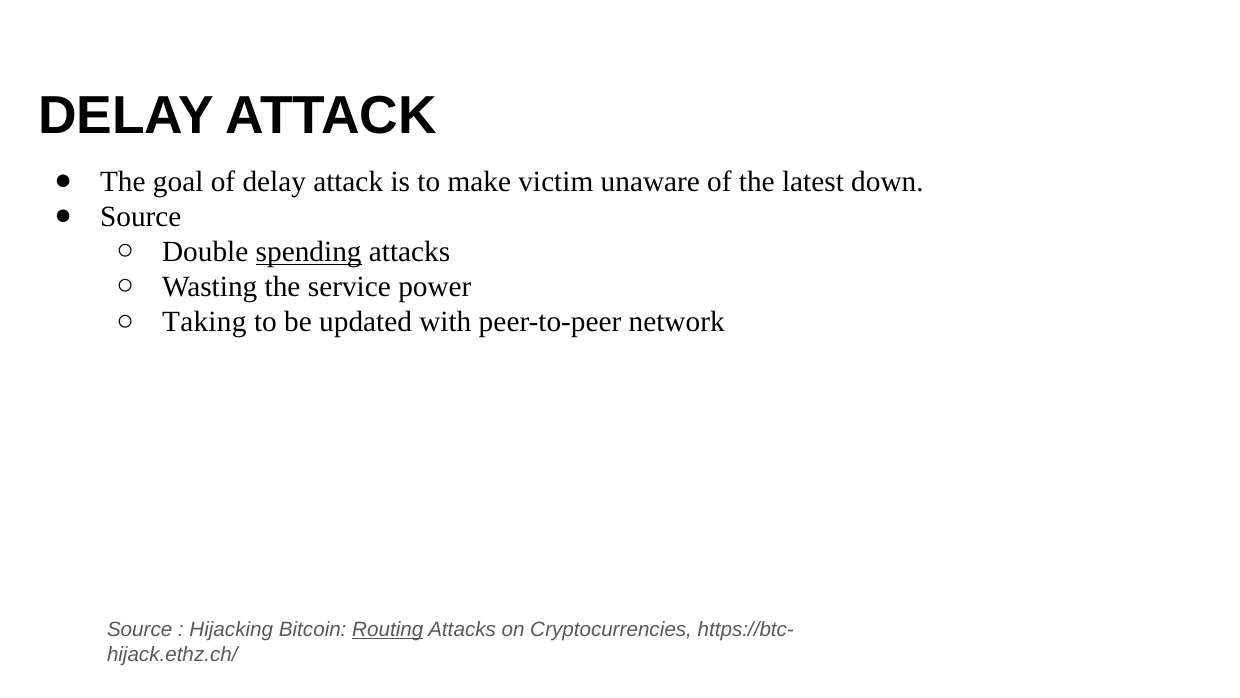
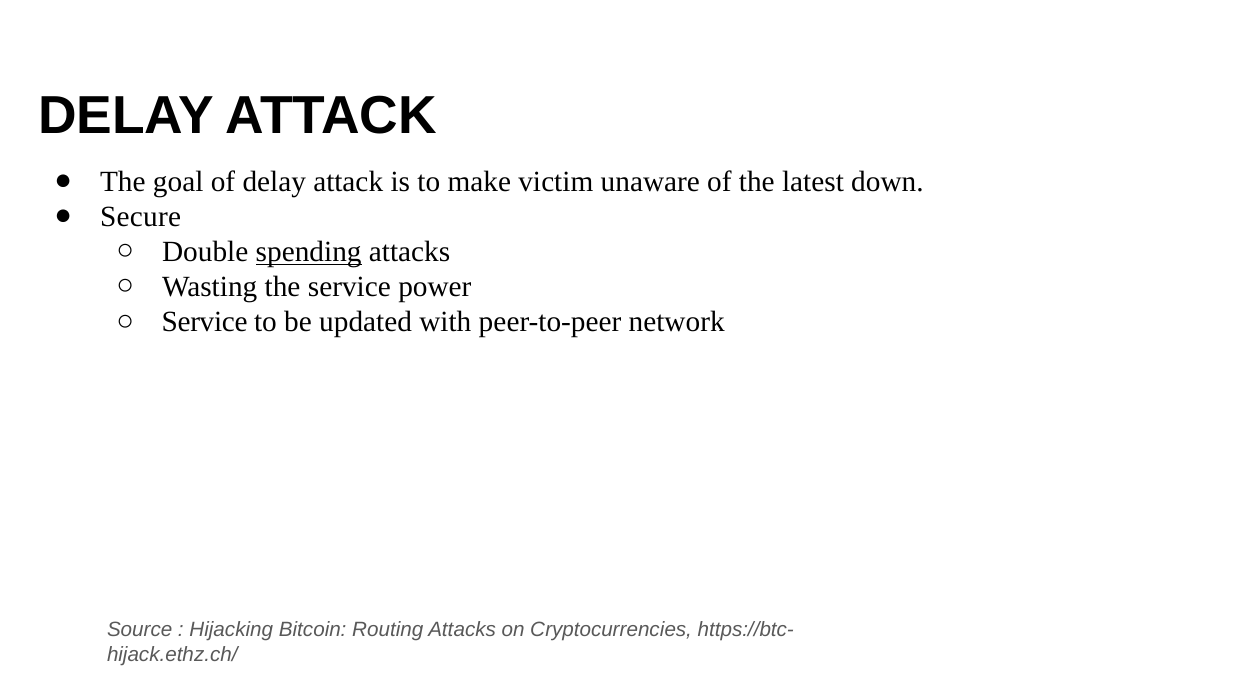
Source at (141, 216): Source -> Secure
Taking at (204, 322): Taking -> Service
Routing underline: present -> none
